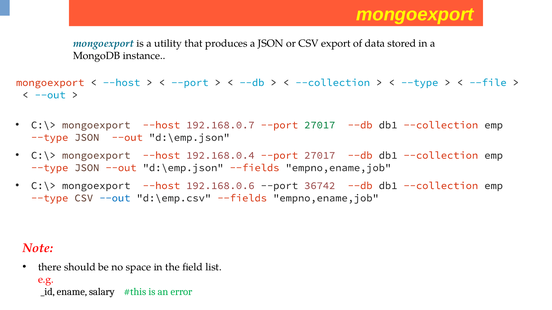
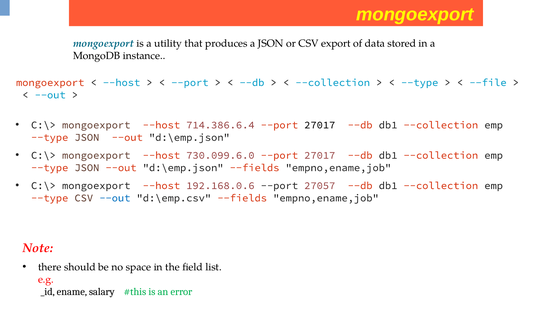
192.168.0.7: 192.168.0.7 -> 714.386.6.4
27017 at (320, 125) colour: green -> black
192.168.0.4: 192.168.0.4 -> 730.099.6.0
36742: 36742 -> 27057
